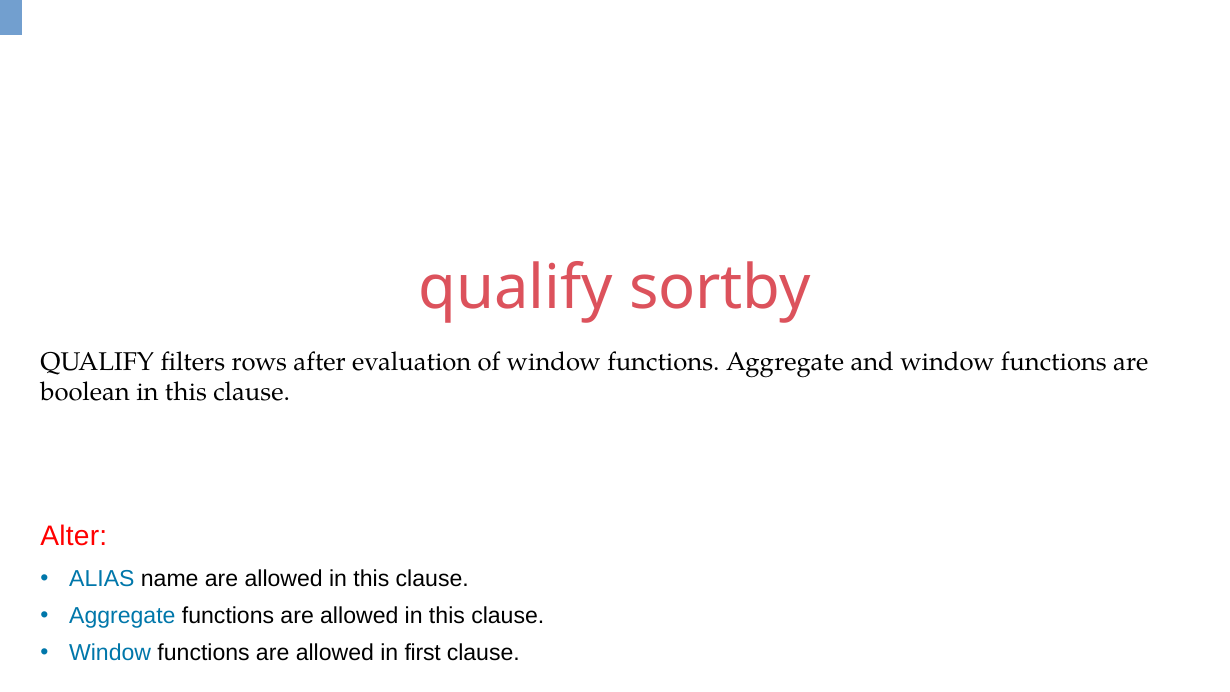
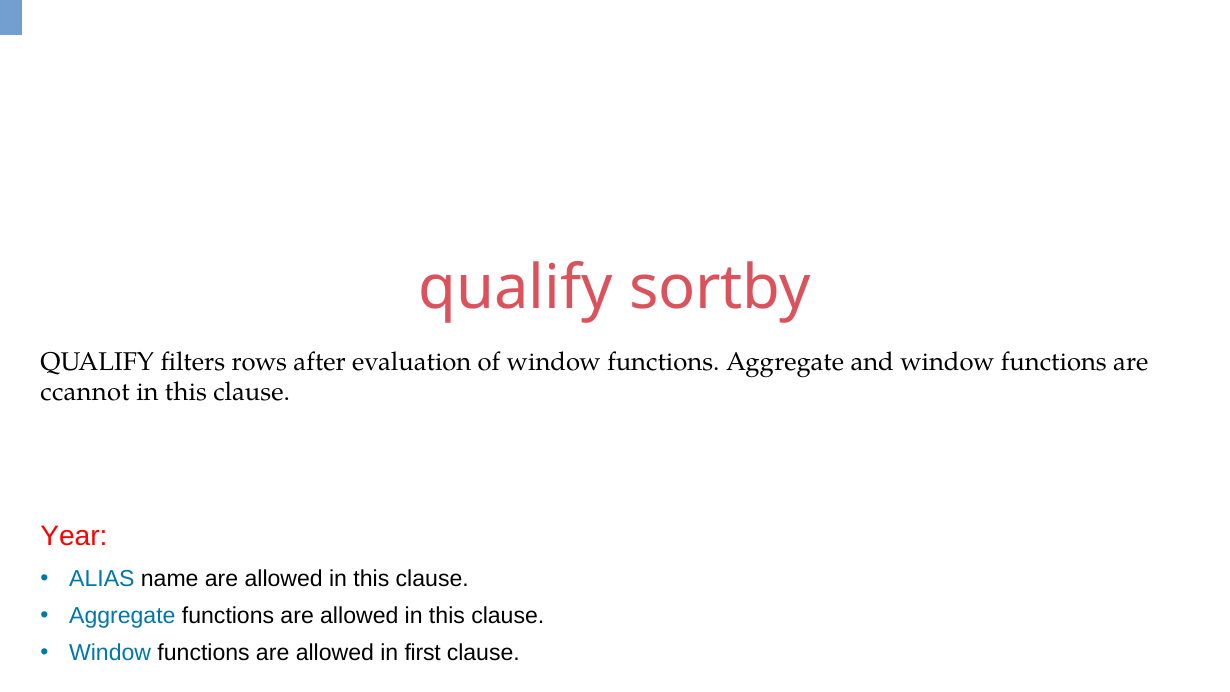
boolean: boolean -> ccannot
Alter: Alter -> Year
